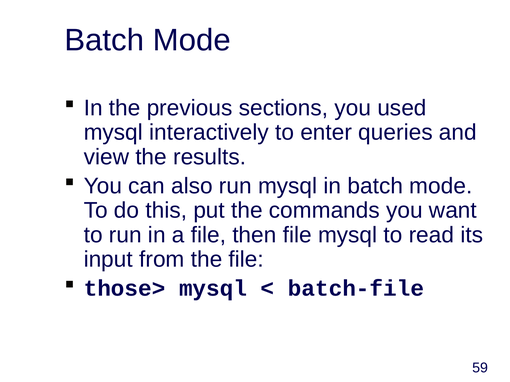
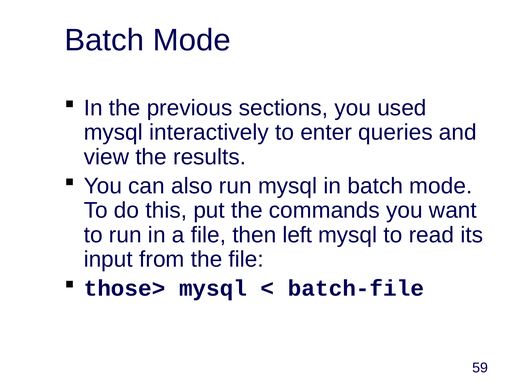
then file: file -> left
